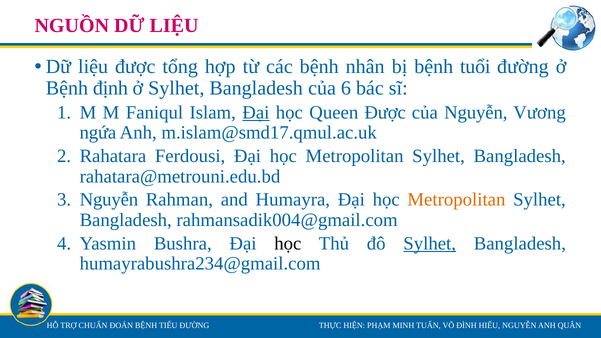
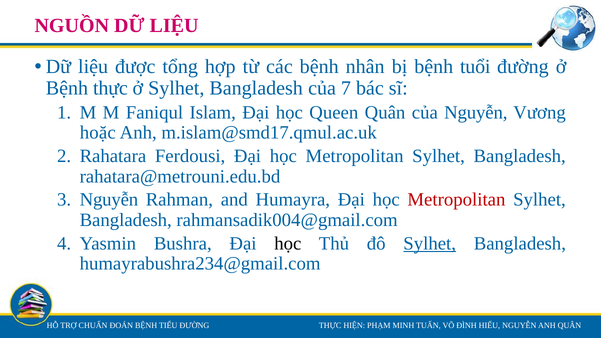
Bệnh định: định -> thực
6: 6 -> 7
Đại at (256, 112) underline: present -> none
Queen Được: Được -> Quân
ngứa: ngứa -> hoặc
Metropolitan at (456, 200) colour: orange -> red
